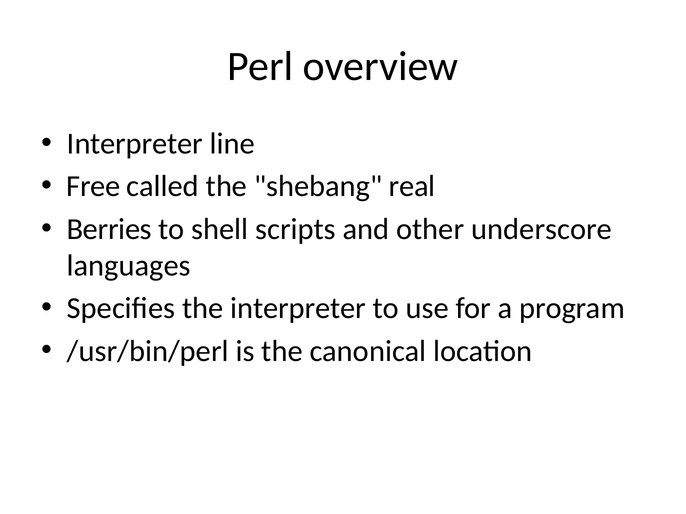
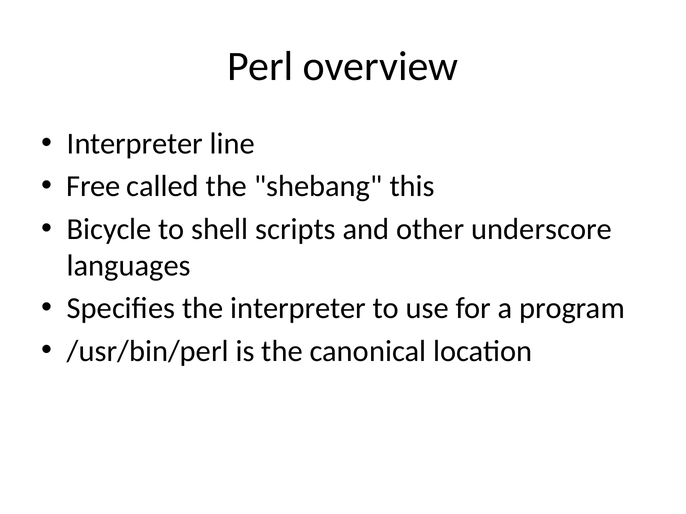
real: real -> this
Berries: Berries -> Bicycle
